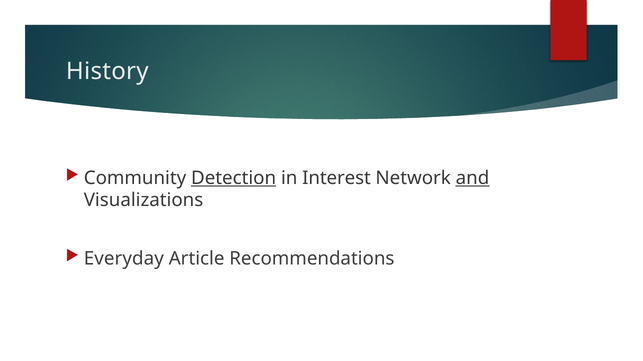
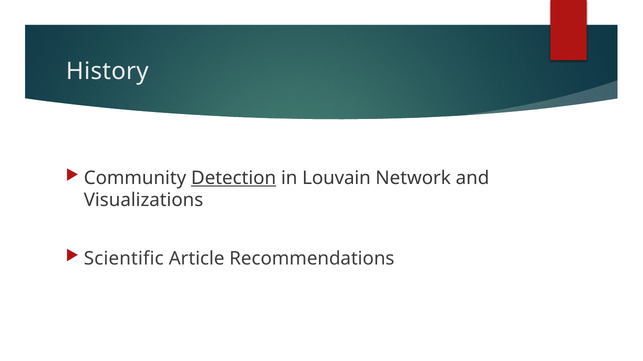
Interest: Interest -> Louvain
and underline: present -> none
Everyday: Everyday -> Scientific
